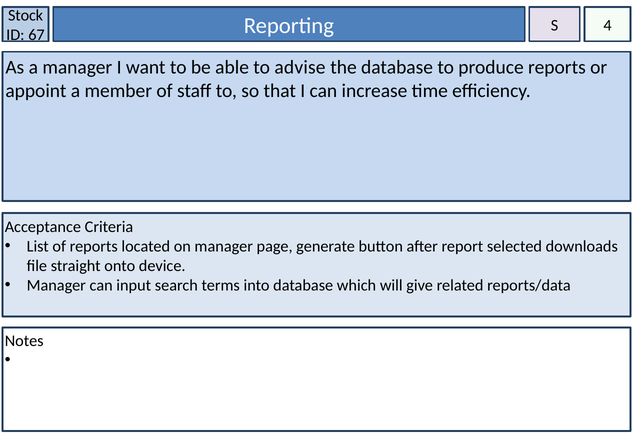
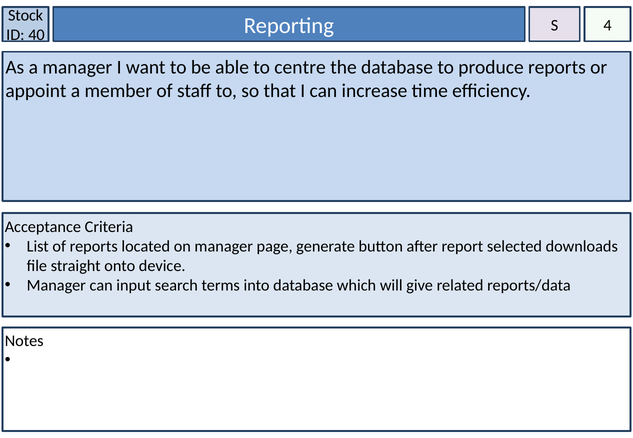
67: 67 -> 40
advise: advise -> centre
